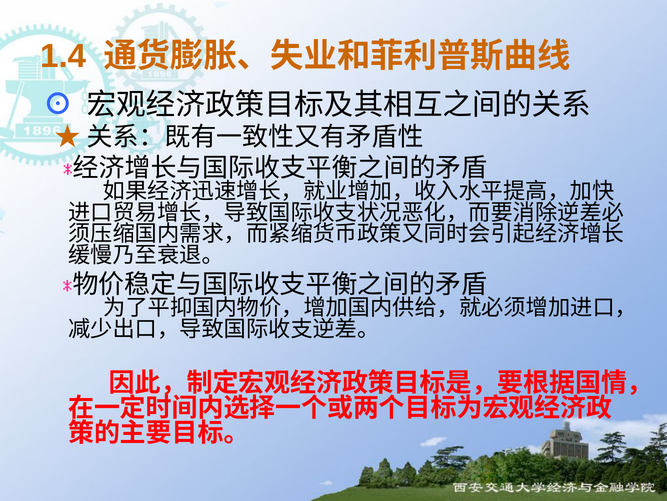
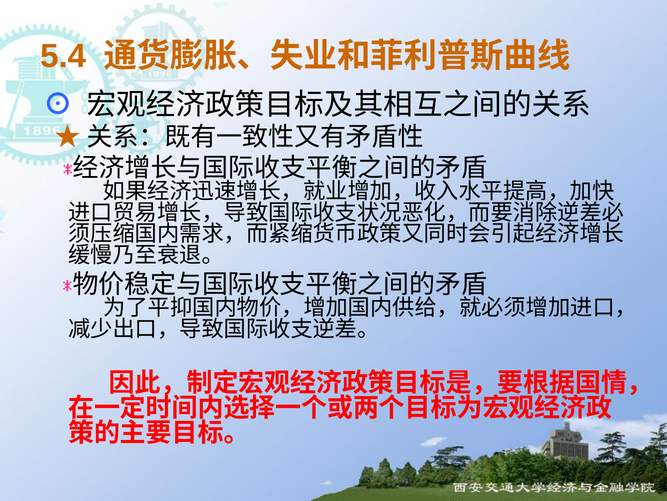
1.4: 1.4 -> 5.4
